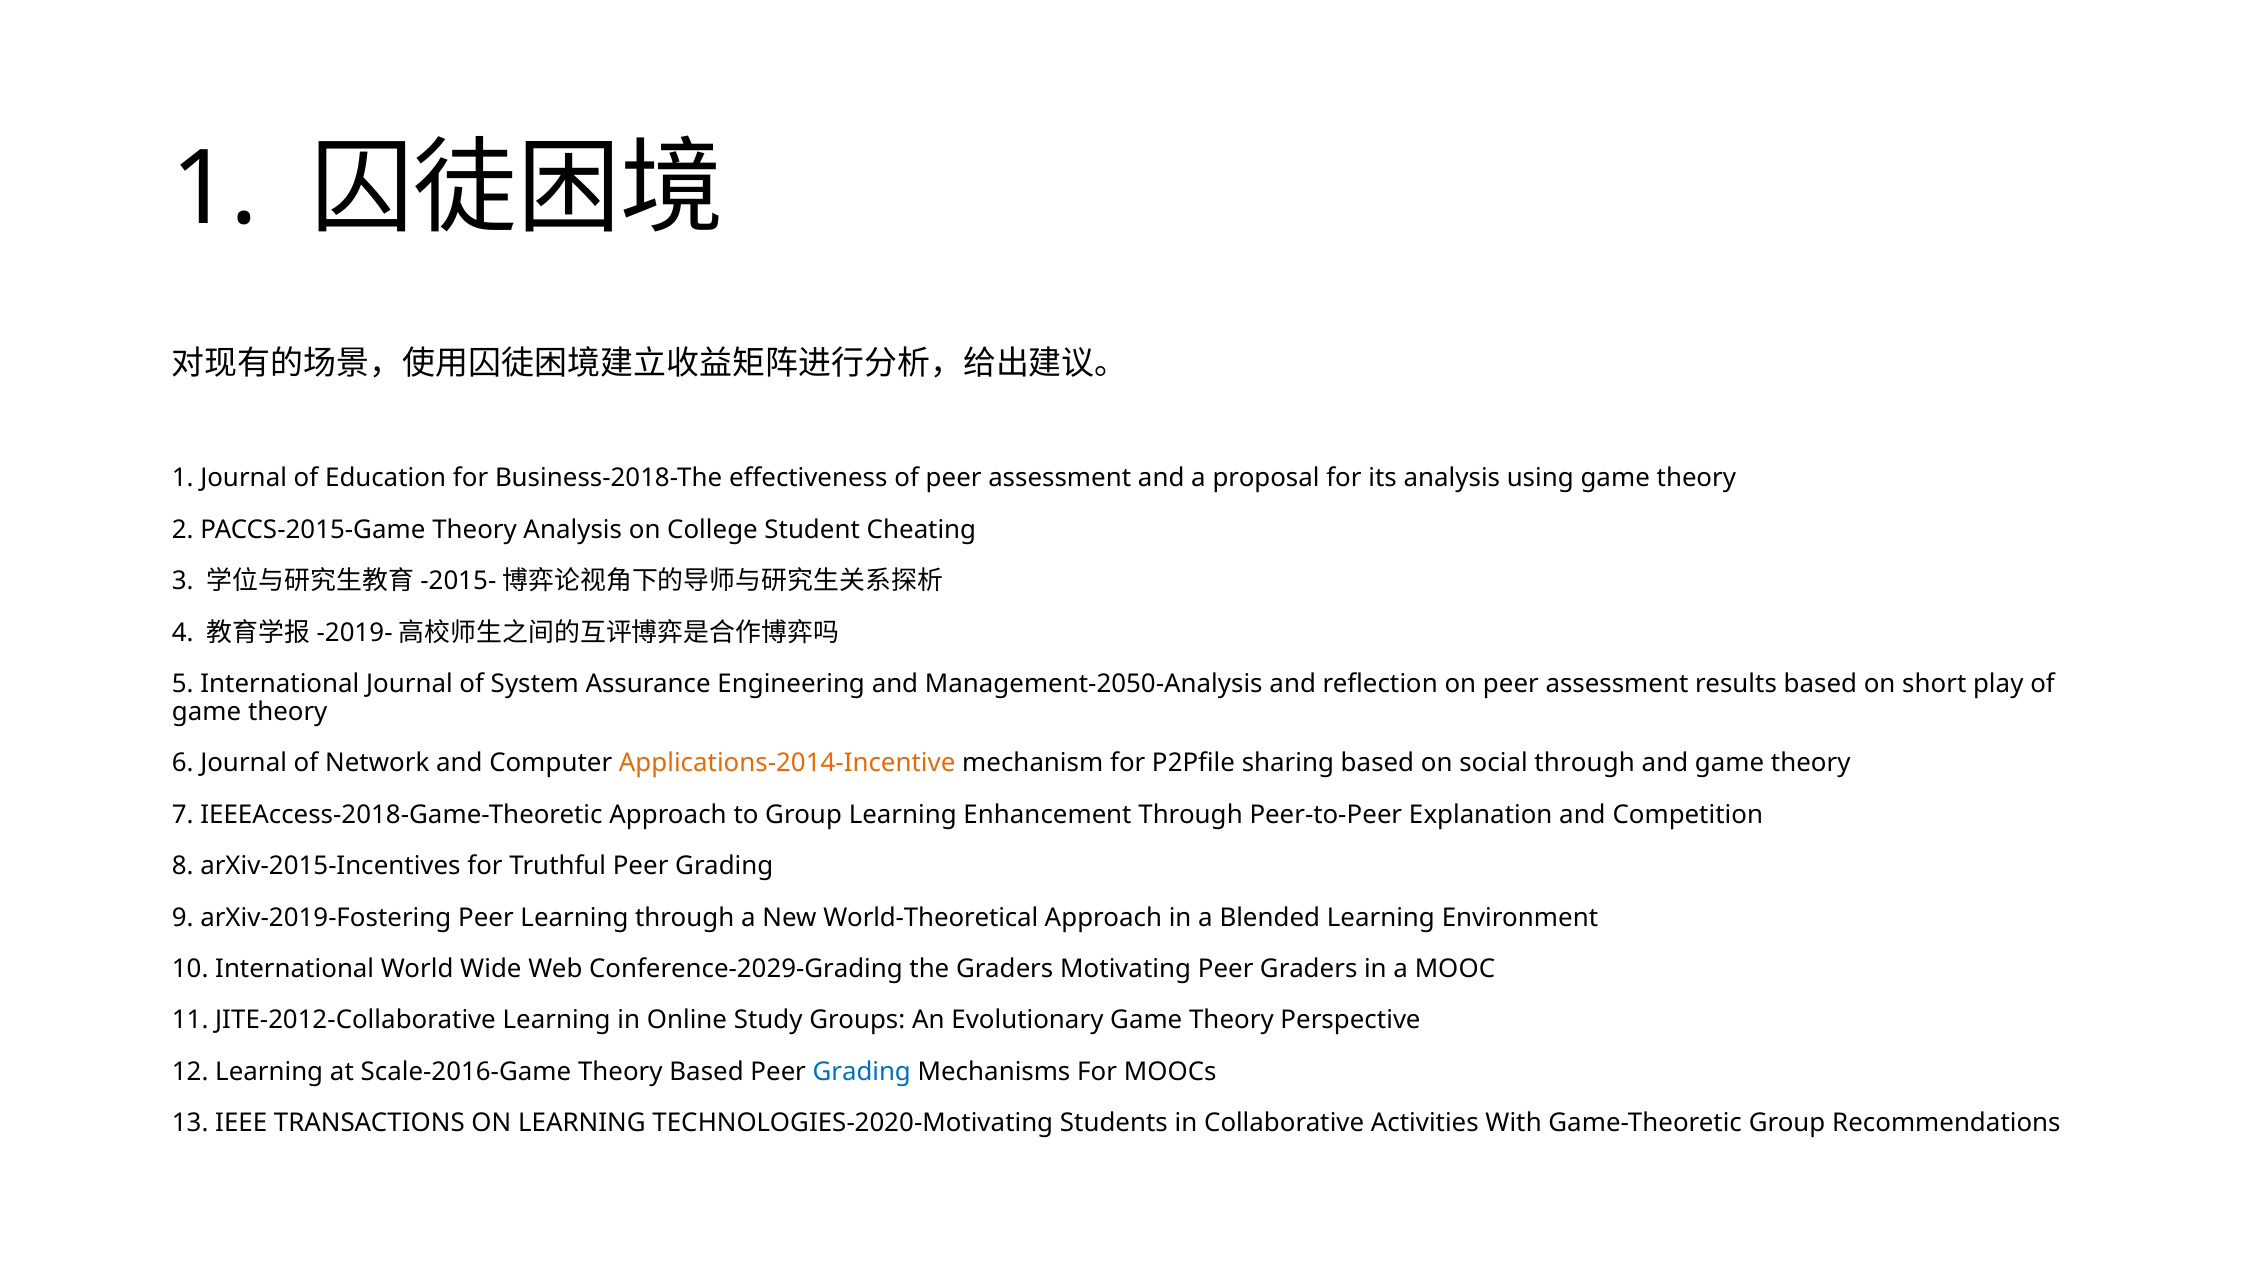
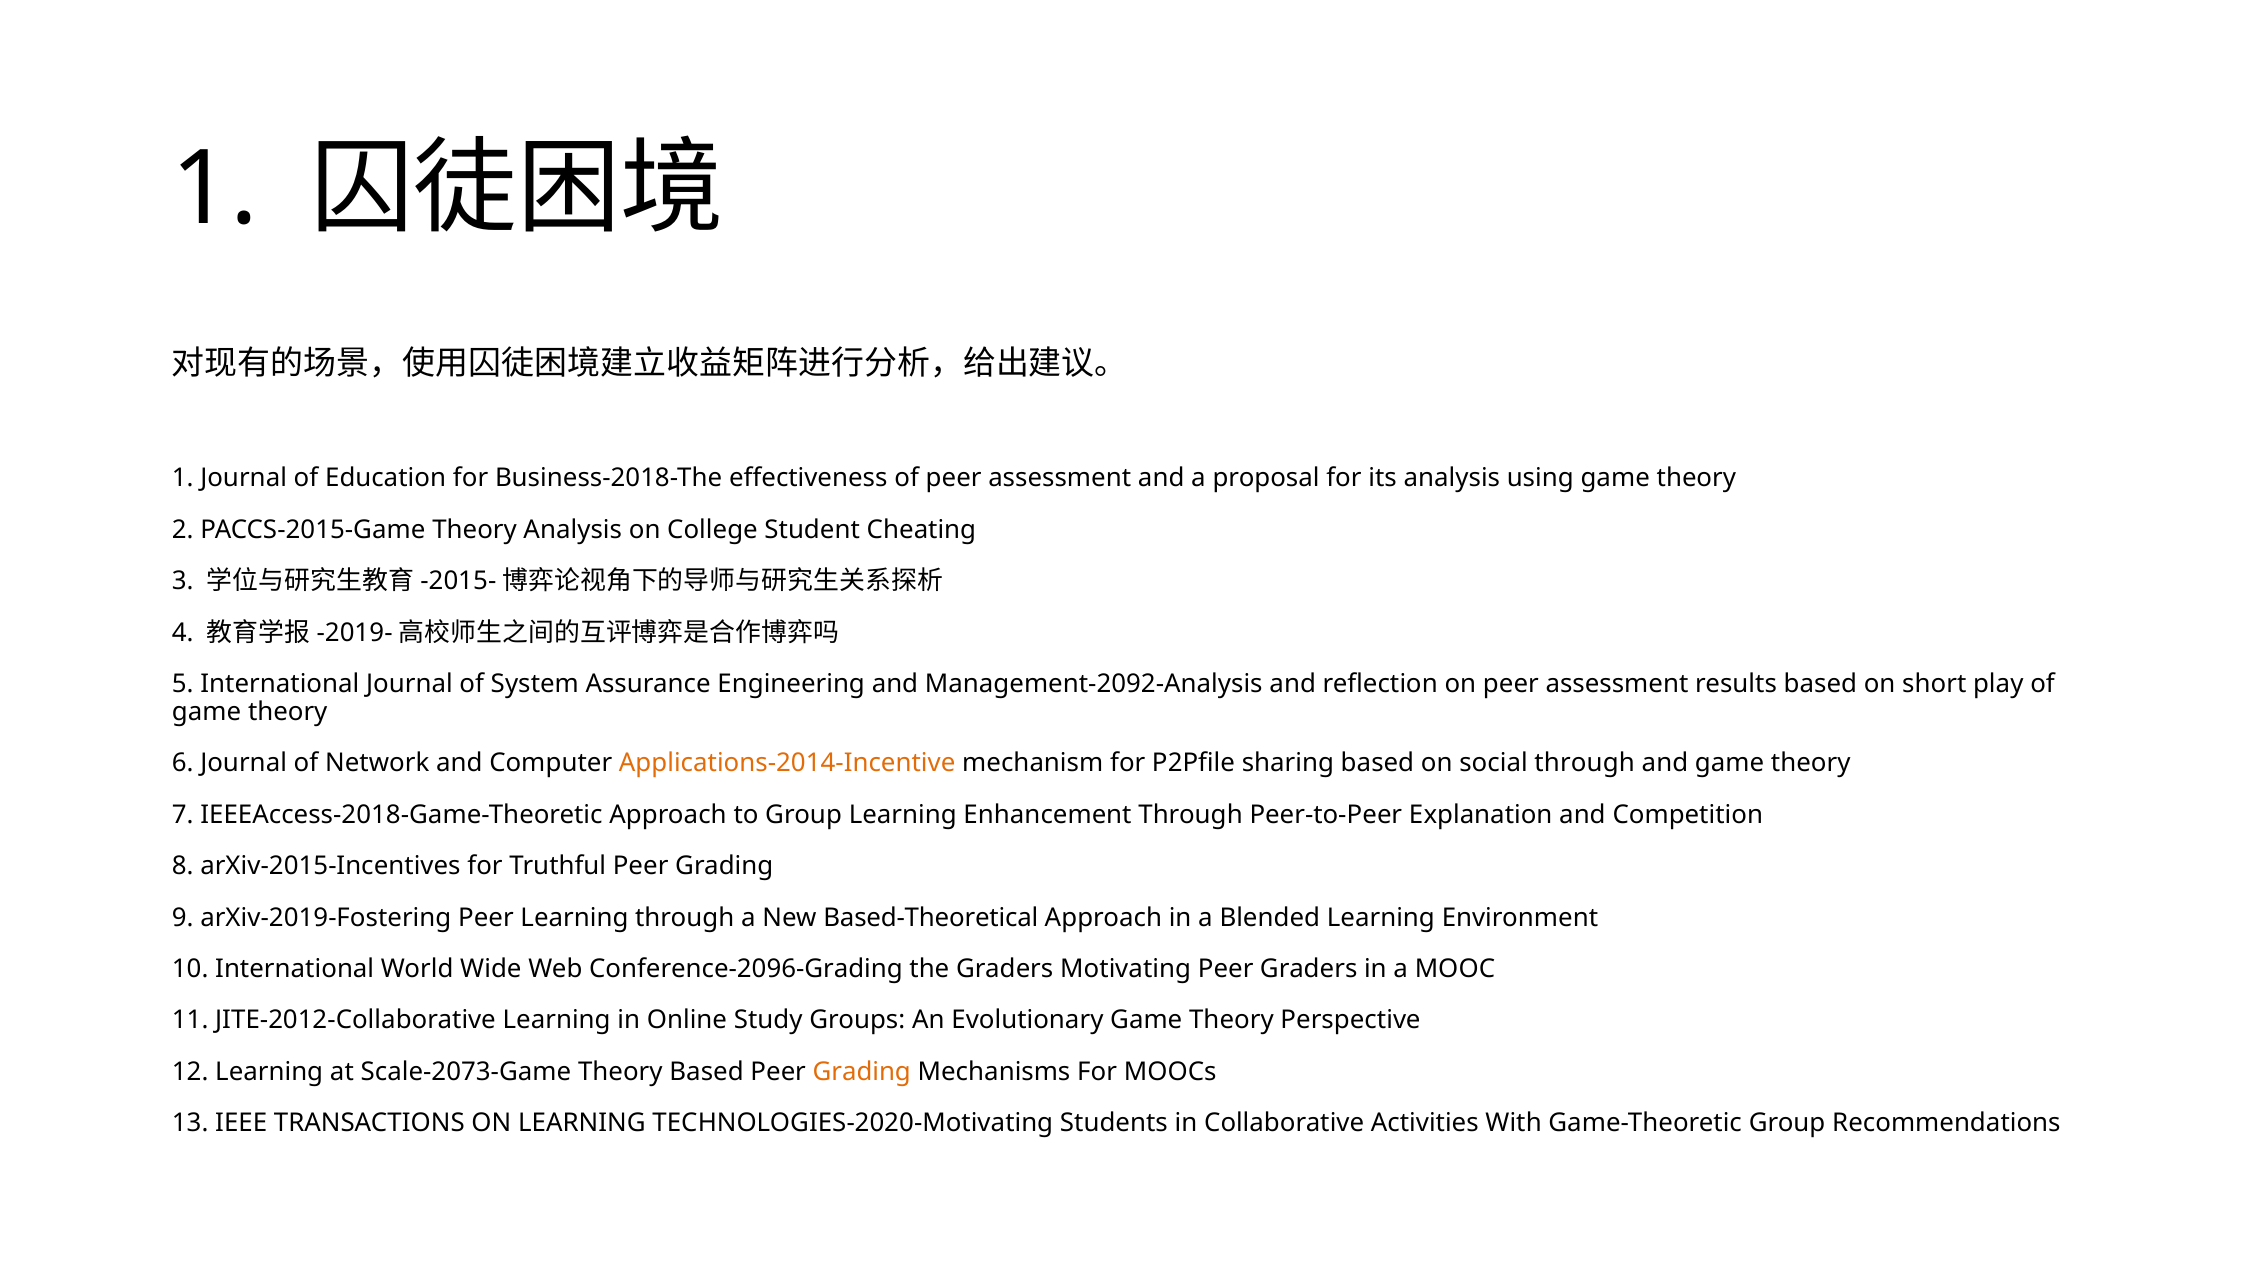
Management-2050-Analysis: Management-2050-Analysis -> Management-2092-Analysis
World-Theoretical: World-Theoretical -> Based-Theoretical
Conference-2029-Grading: Conference-2029-Grading -> Conference-2096-Grading
Scale-2016-Game: Scale-2016-Game -> Scale-2073-Game
Grading at (862, 1072) colour: blue -> orange
